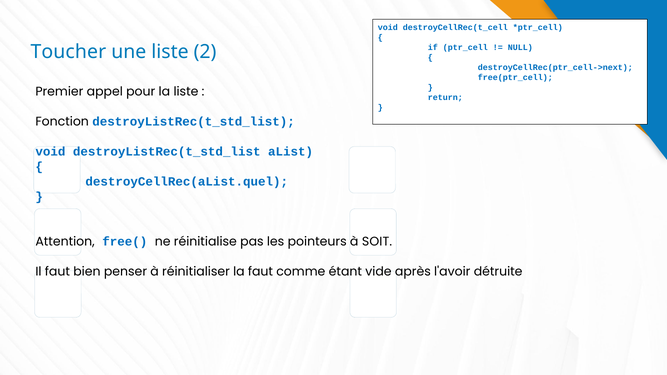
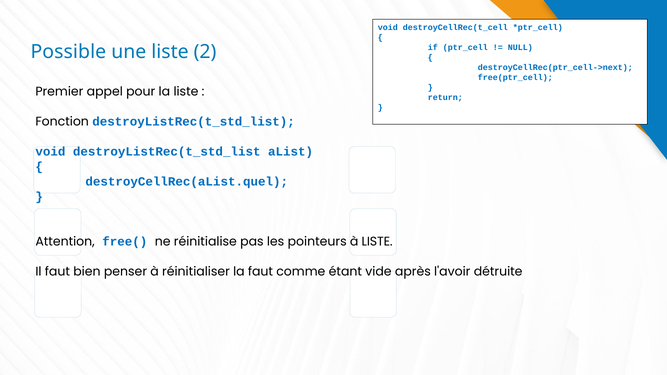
Toucher: Toucher -> Possible
à SOIT: SOIT -> LISTE
